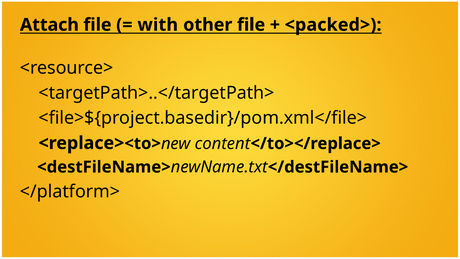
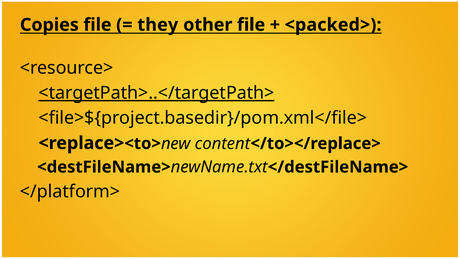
Attach: Attach -> Copies
with: with -> they
<targetPath>..</targetPath> underline: none -> present
